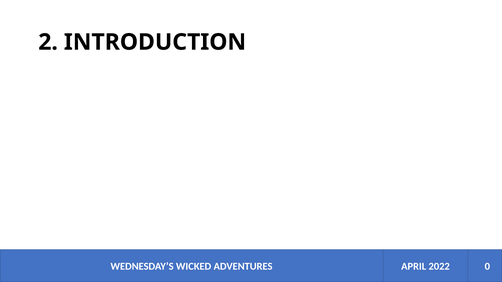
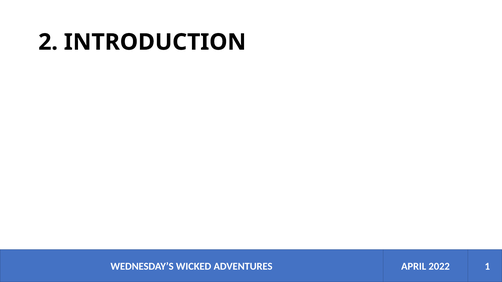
0: 0 -> 1
